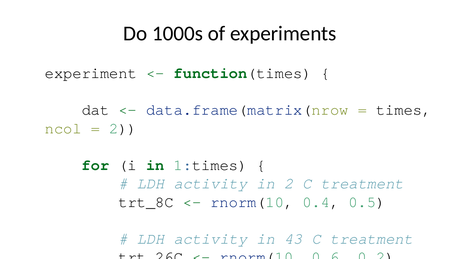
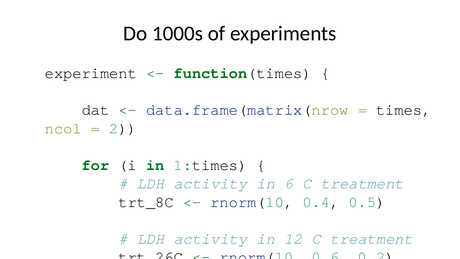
in 2: 2 -> 6
43: 43 -> 12
